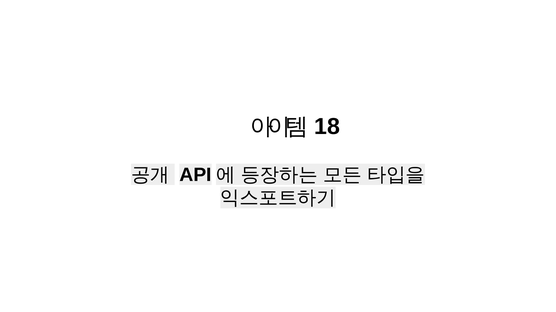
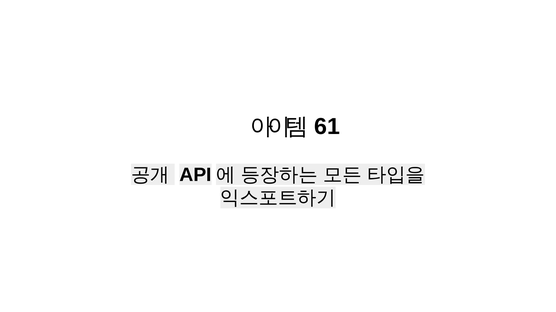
18: 18 -> 61
